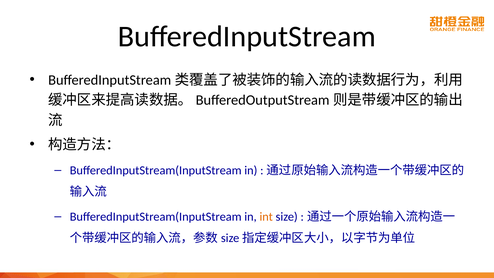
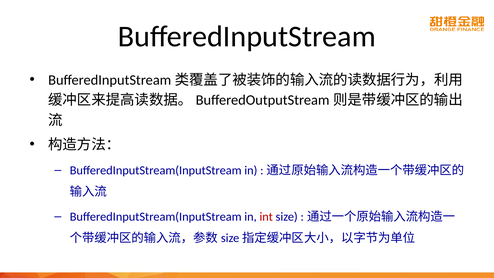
int colour: orange -> red
